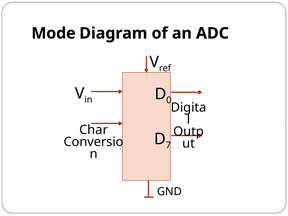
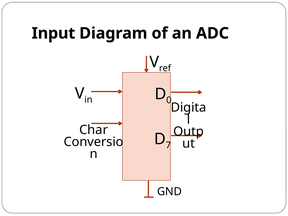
Mode: Mode -> Input
